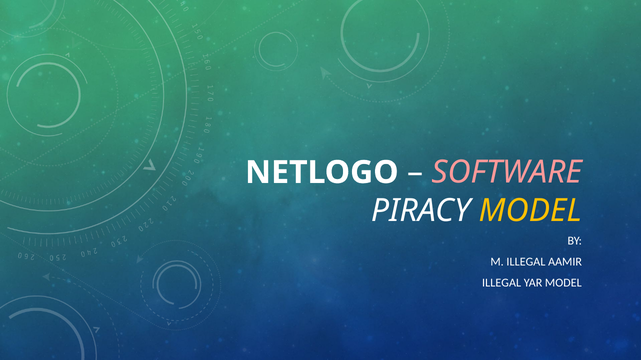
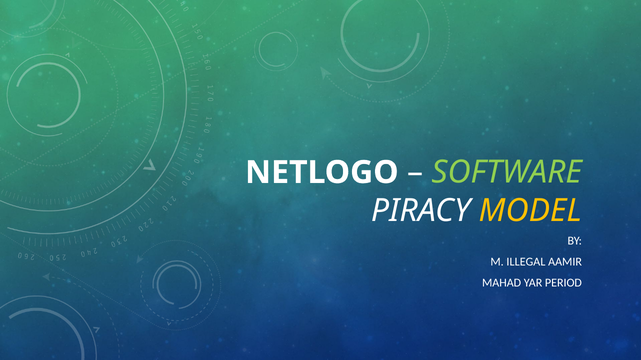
SOFTWARE colour: pink -> light green
ILLEGAL at (502, 283): ILLEGAL -> MAHAD
YAR MODEL: MODEL -> PERIOD
